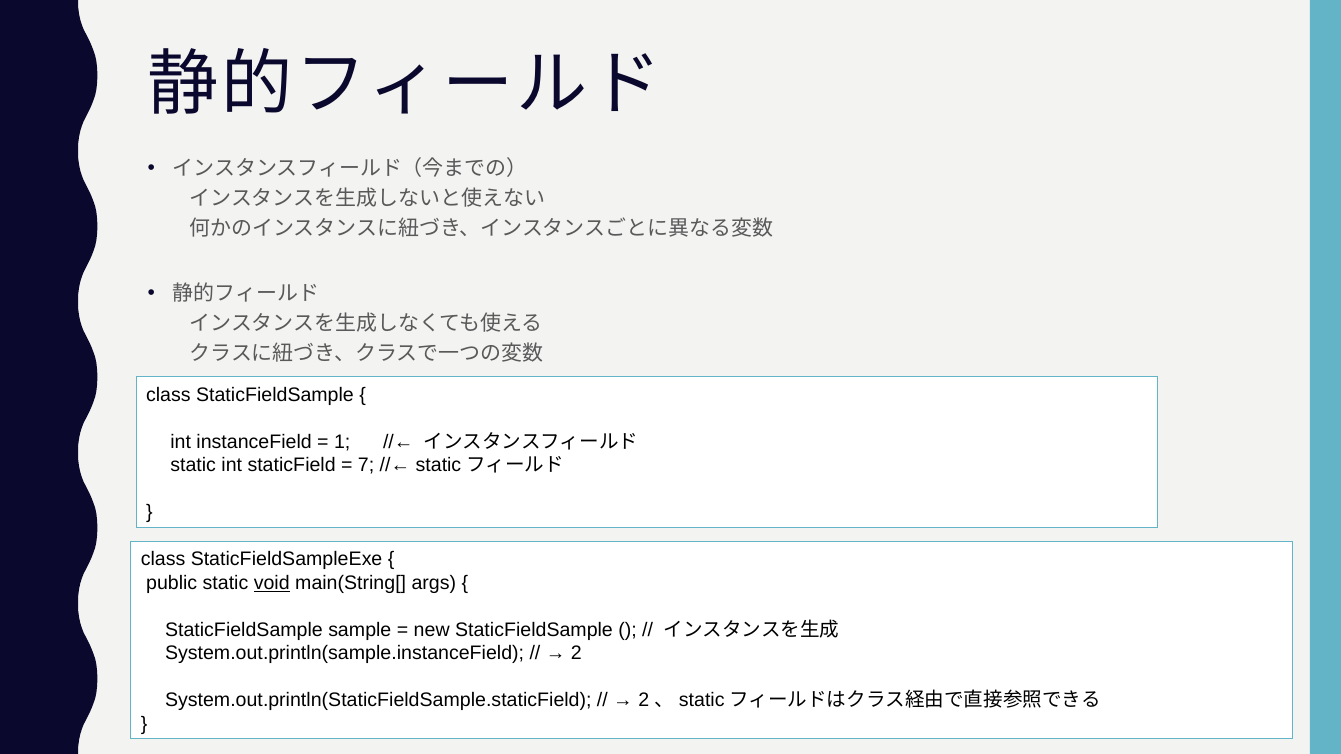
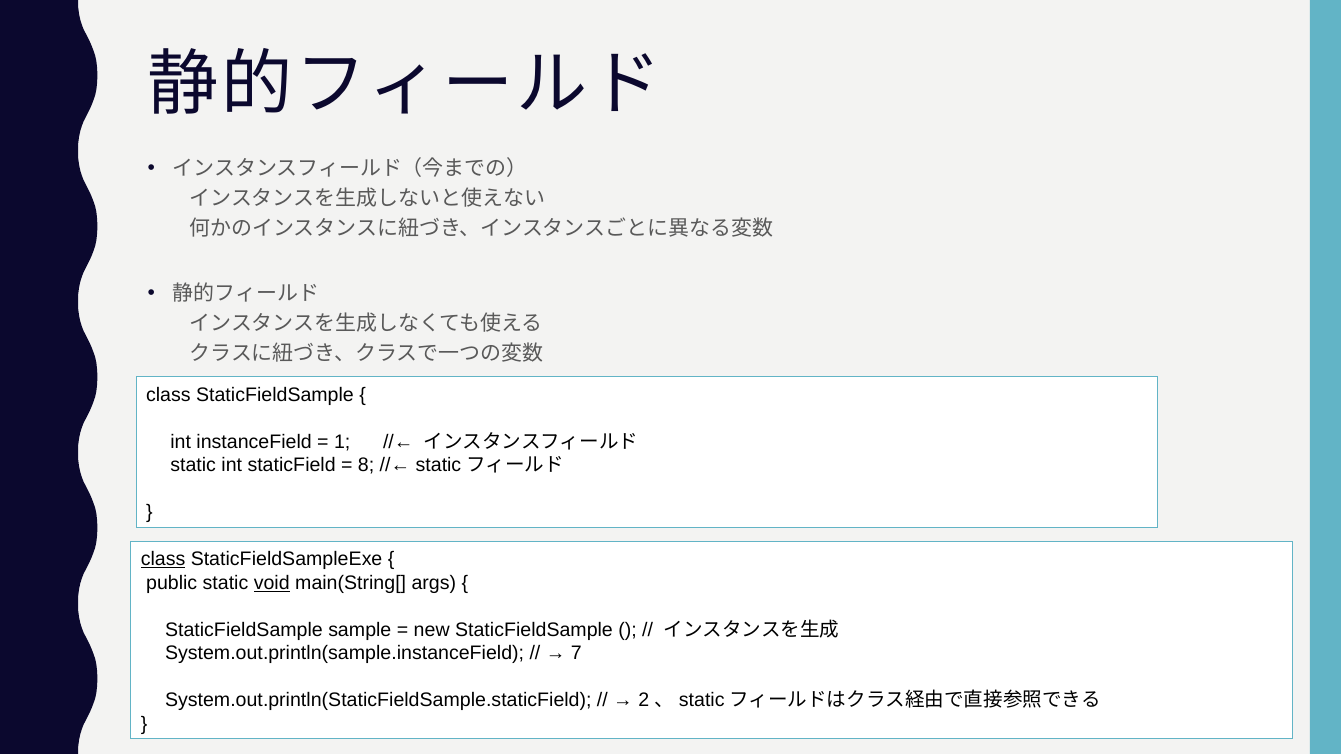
7: 7 -> 8
class at (163, 560) underline: none -> present
2 at (576, 654): 2 -> 7
